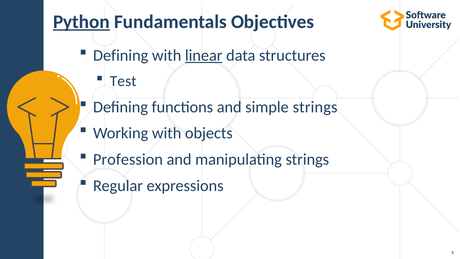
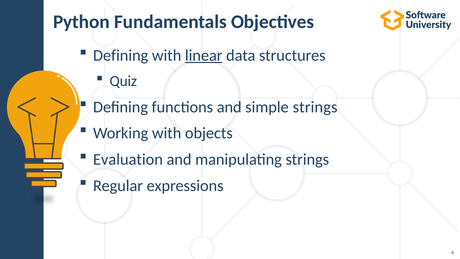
Python underline: present -> none
Test: Test -> Quiz
Profession: Profession -> Evaluation
